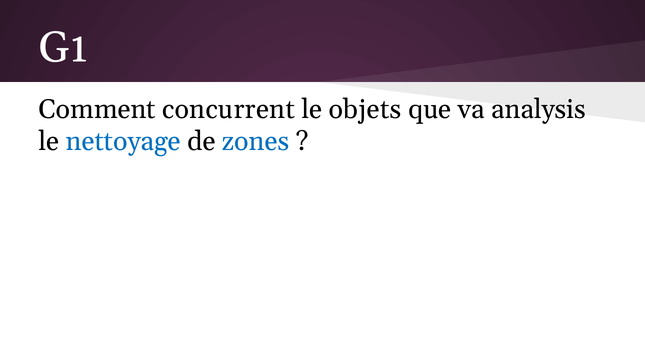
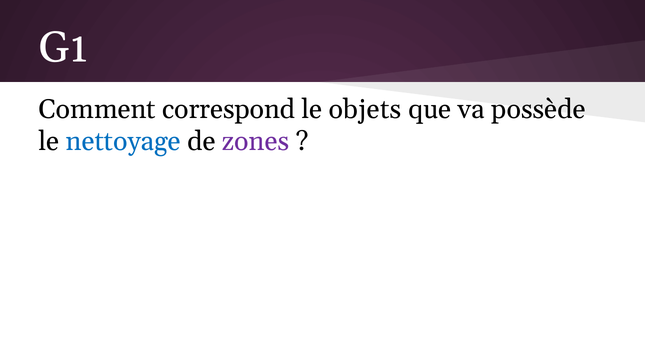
concurrent: concurrent -> correspond
analysis: analysis -> possède
zones colour: blue -> purple
